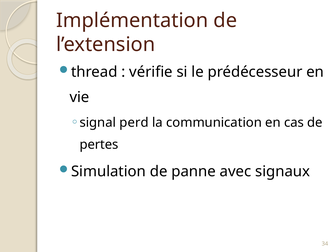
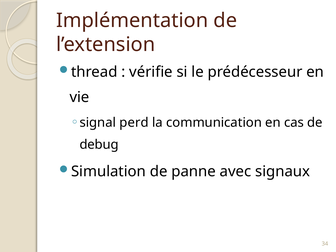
pertes: pertes -> debug
